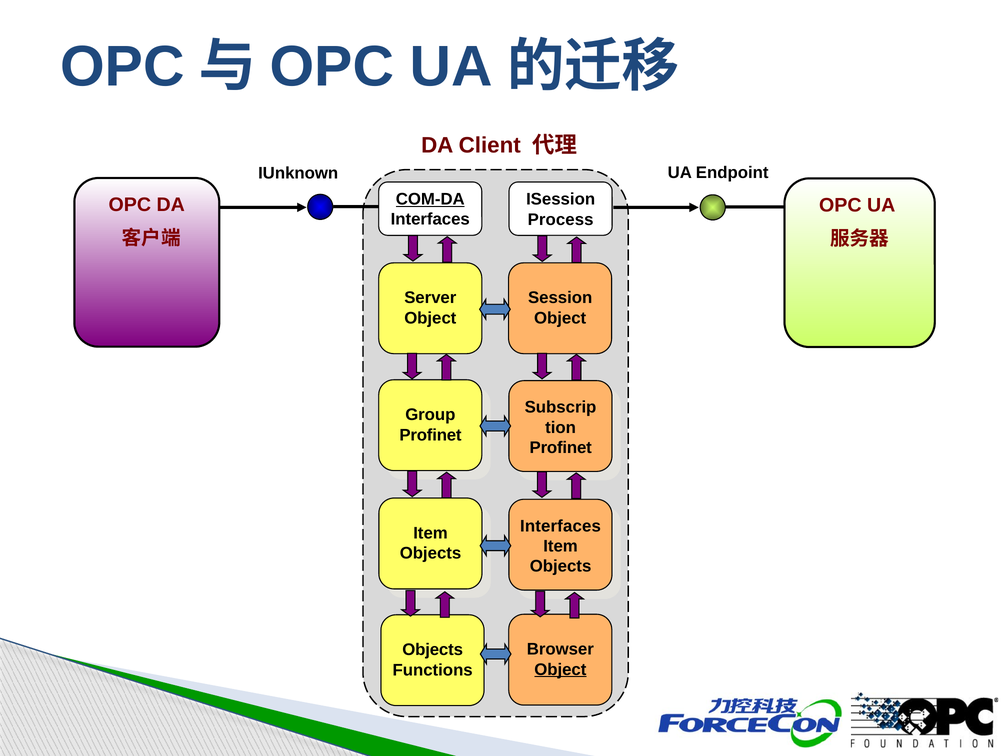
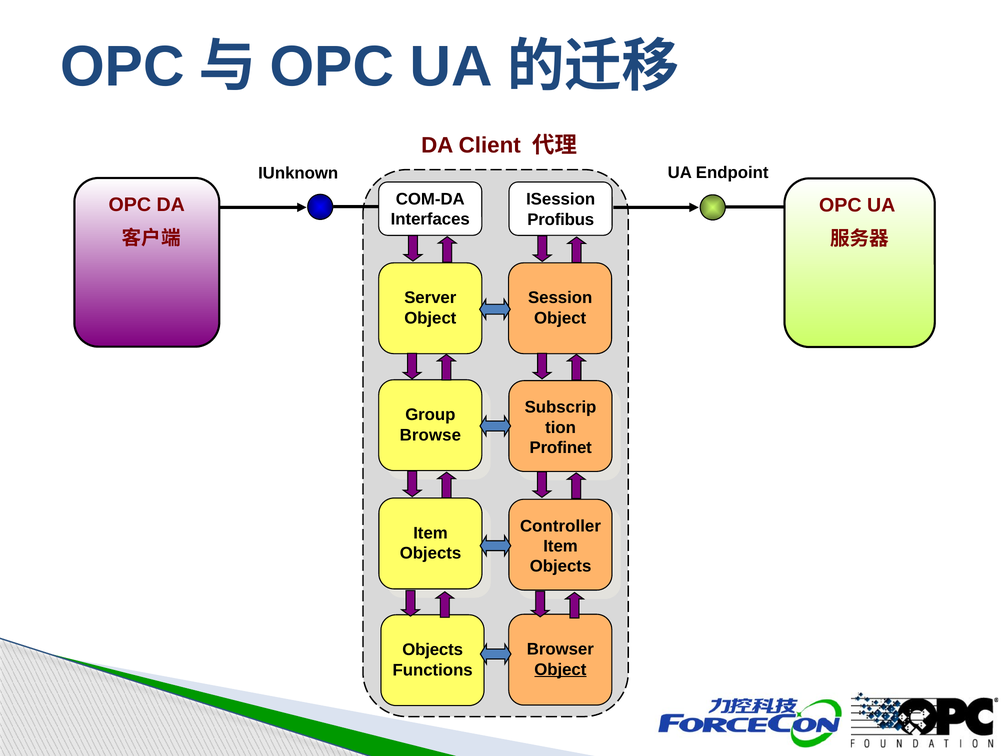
COM-DA underline: present -> none
Process: Process -> Profibus
Profinet at (430, 435): Profinet -> Browse
Interfaces at (560, 526): Interfaces -> Controller
